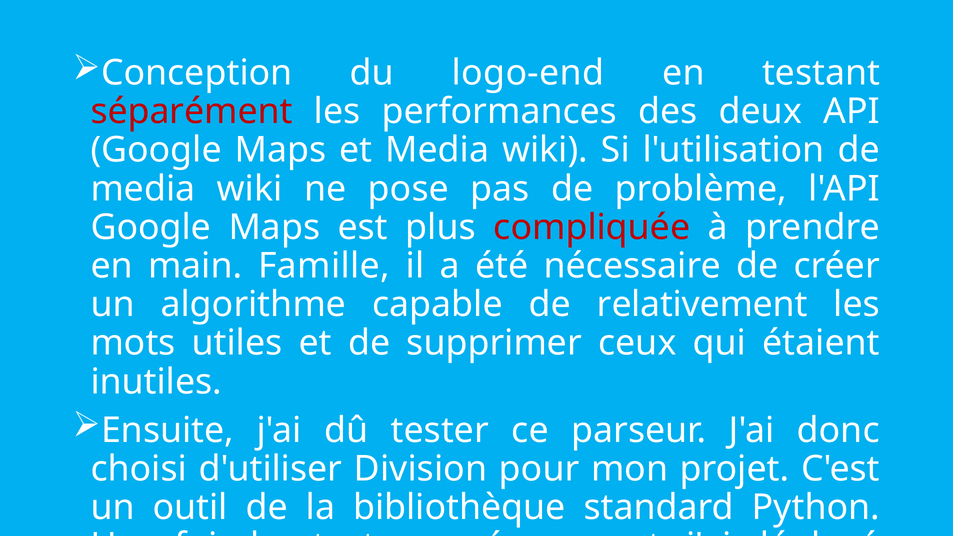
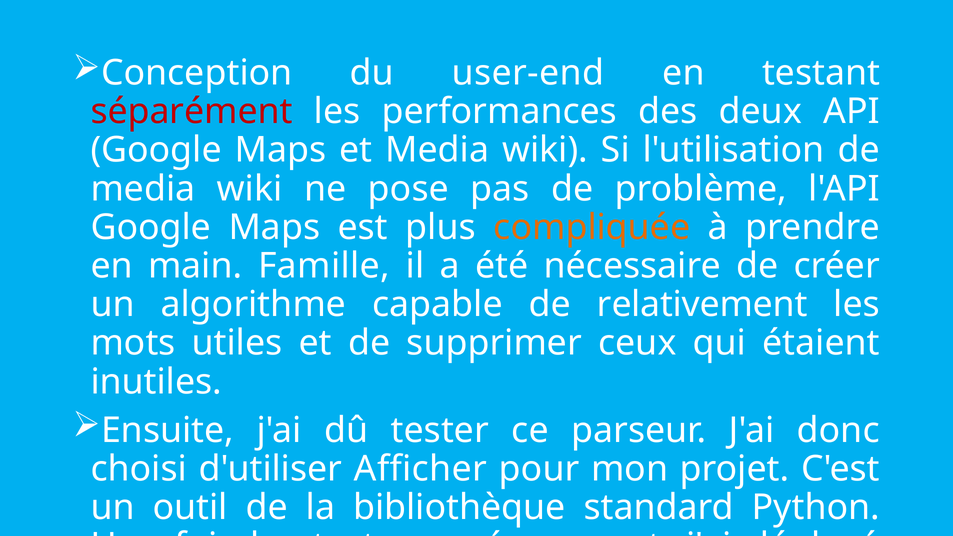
logo-end: logo-end -> user-end
compliquée colour: red -> orange
Division: Division -> Afficher
